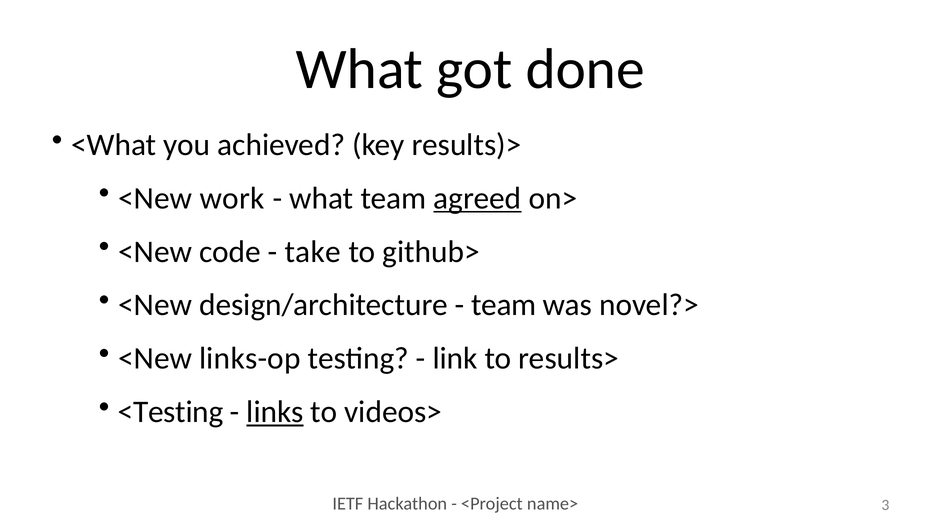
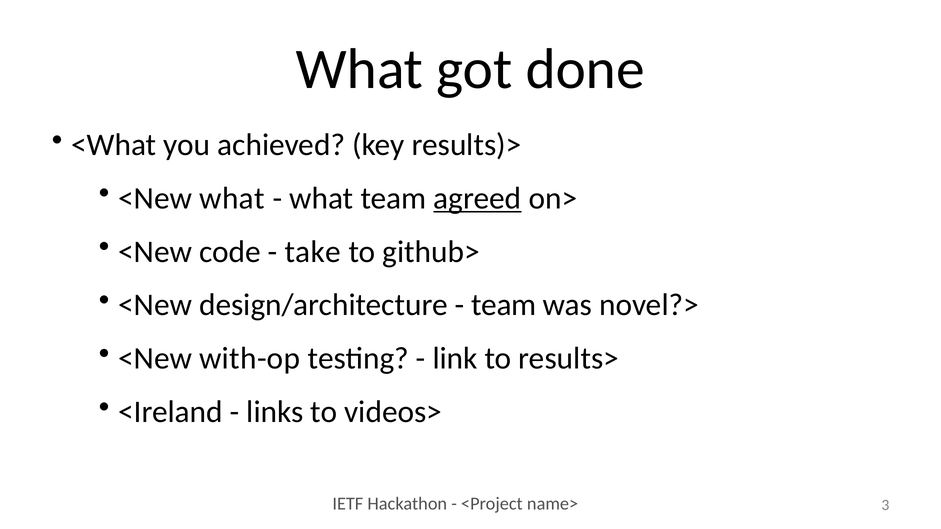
<New work: work -> what
links-op: links-op -> with-op
<Testing: <Testing -> <Ireland
links underline: present -> none
